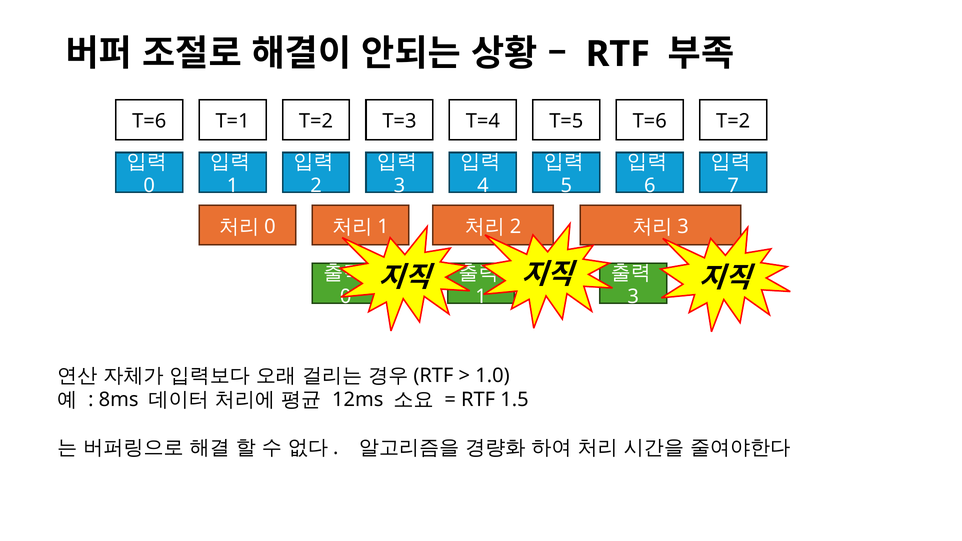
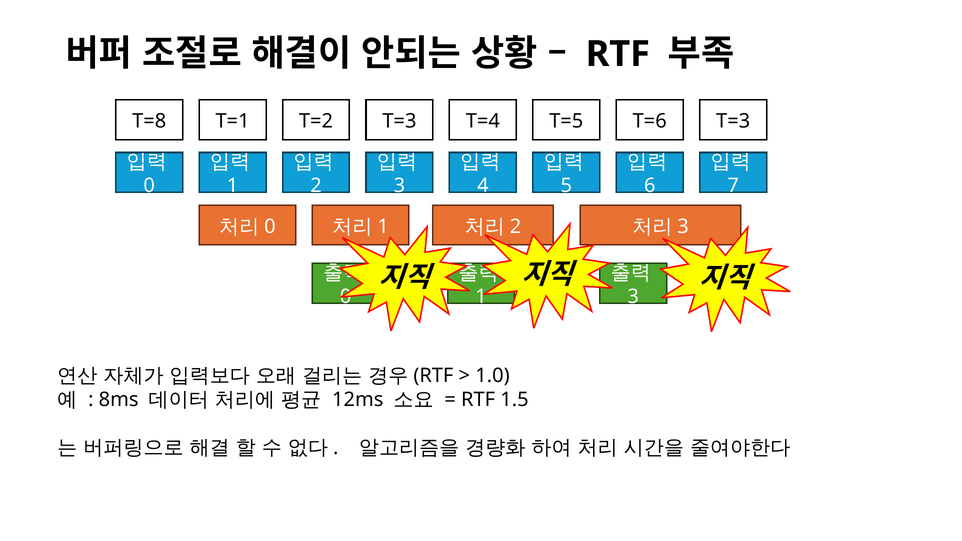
T=6 at (149, 121): T=6 -> T=8
T=2 at (733, 121): T=2 -> T=3
